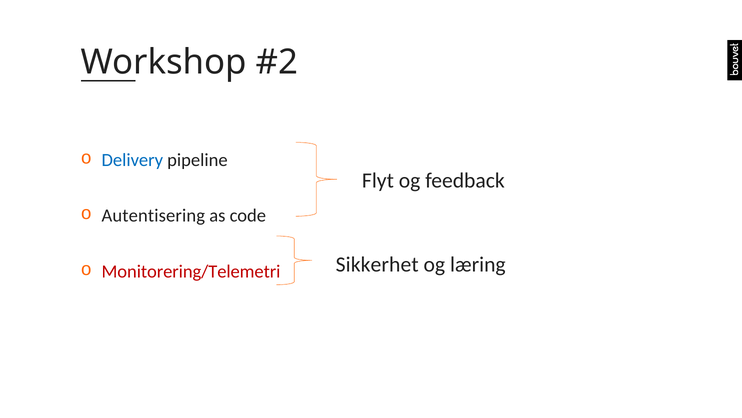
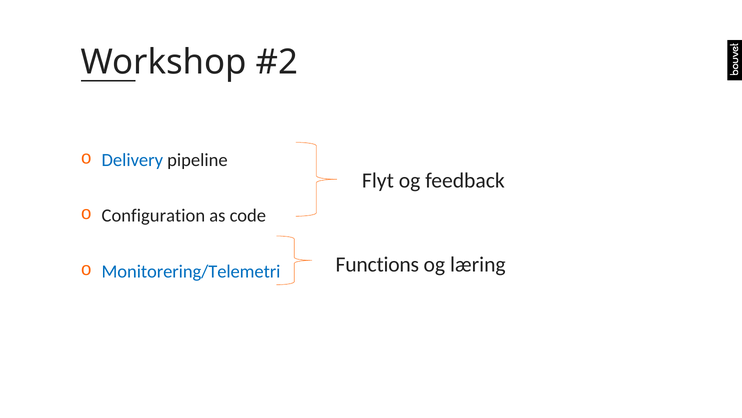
Autentisering: Autentisering -> Configuration
Sikkerhet: Sikkerhet -> Functions
Monitorering/Telemetri colour: red -> blue
